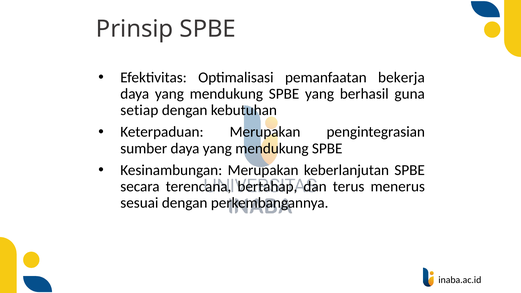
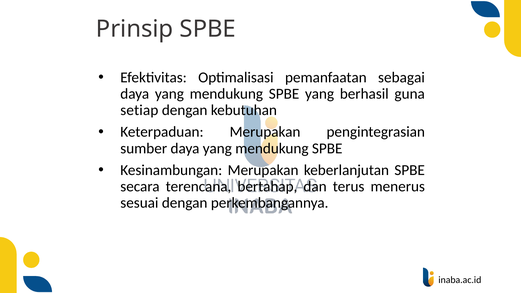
bekerja: bekerja -> sebagai
